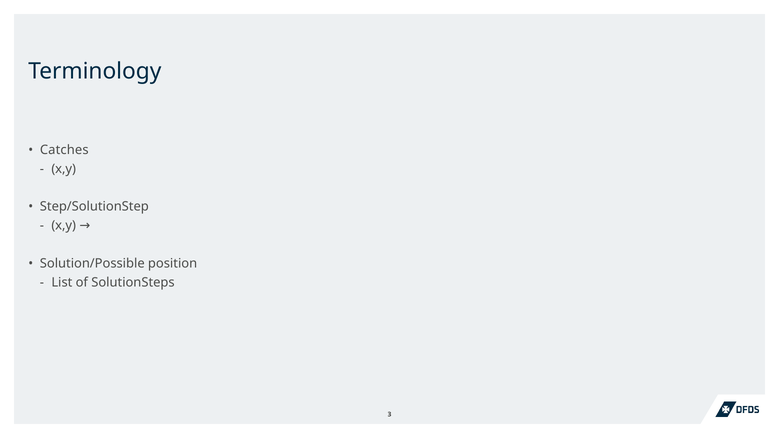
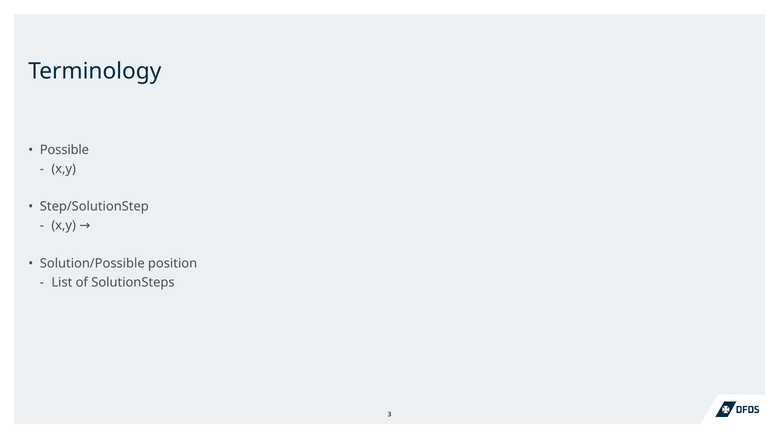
Catches: Catches -> Possible
